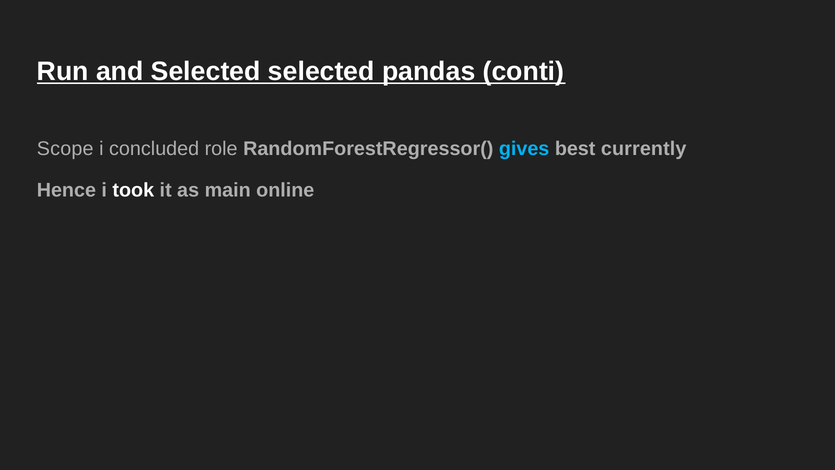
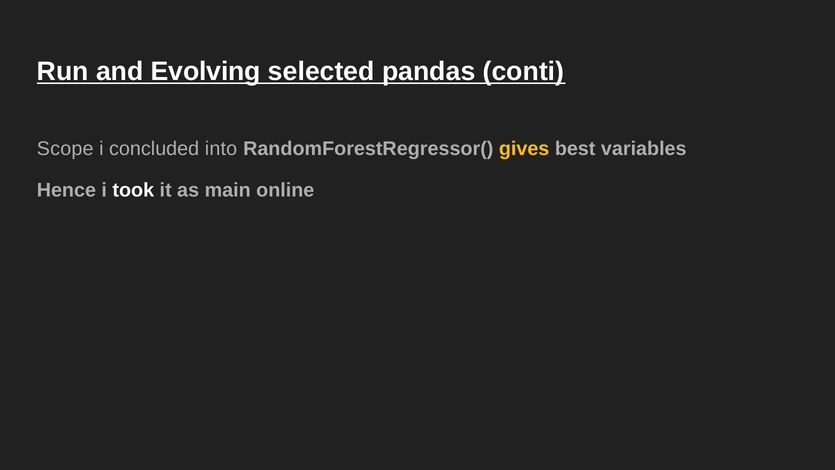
and Selected: Selected -> Evolving
role: role -> into
gives colour: light blue -> yellow
currently: currently -> variables
